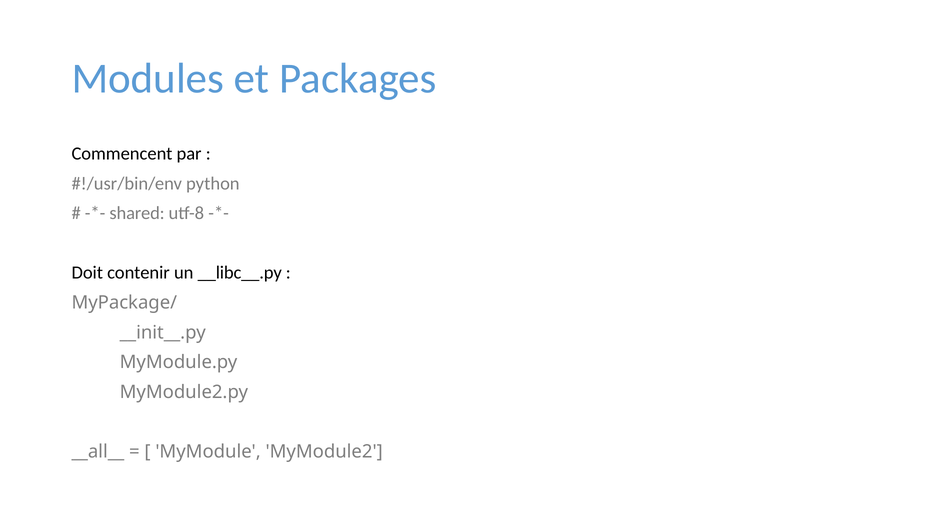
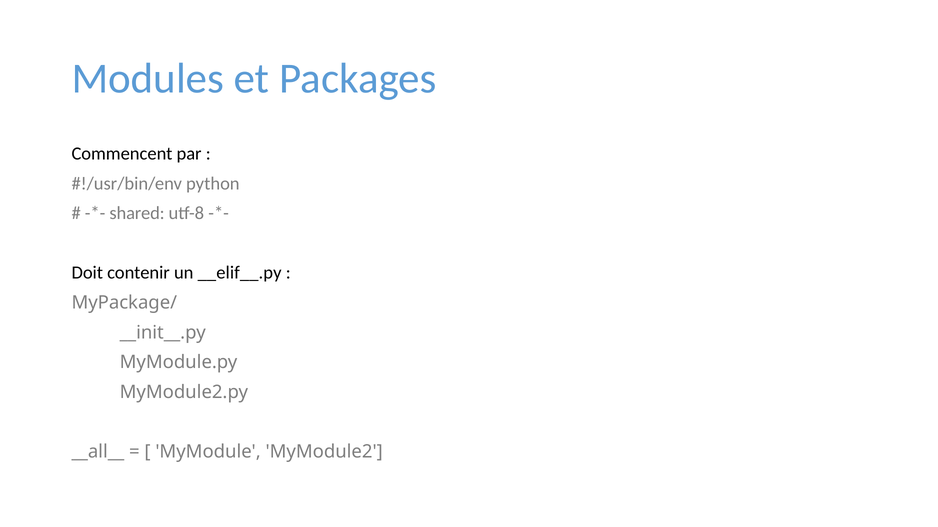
__libc__.py: __libc__.py -> __elif__.py
